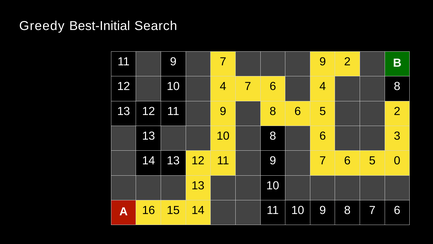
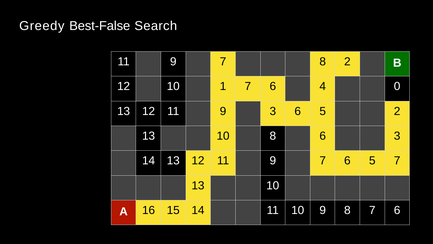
Best-Initial: Best-Initial -> Best-False
7 9: 9 -> 8
10 4: 4 -> 1
4 8: 8 -> 0
11 9 8: 8 -> 3
5 0: 0 -> 7
